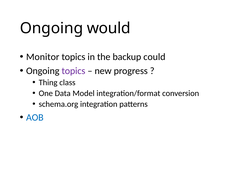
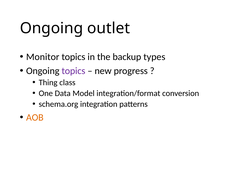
would: would -> outlet
could: could -> types
AOB colour: blue -> orange
